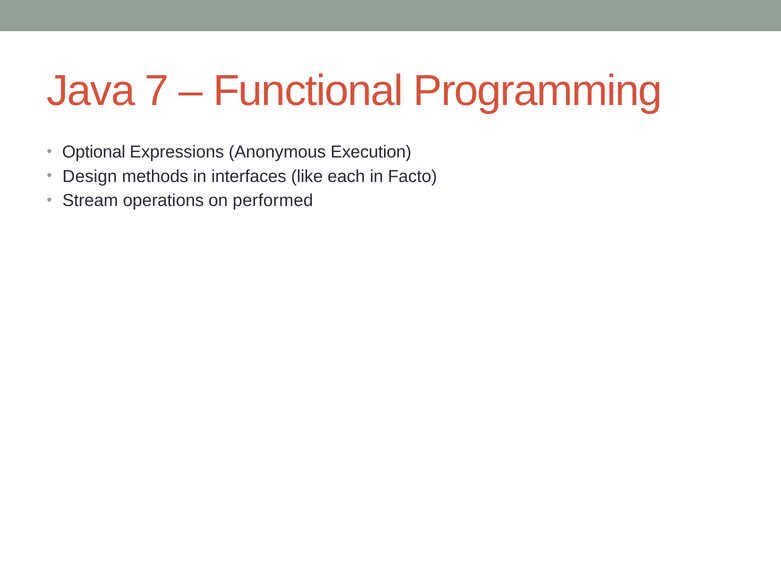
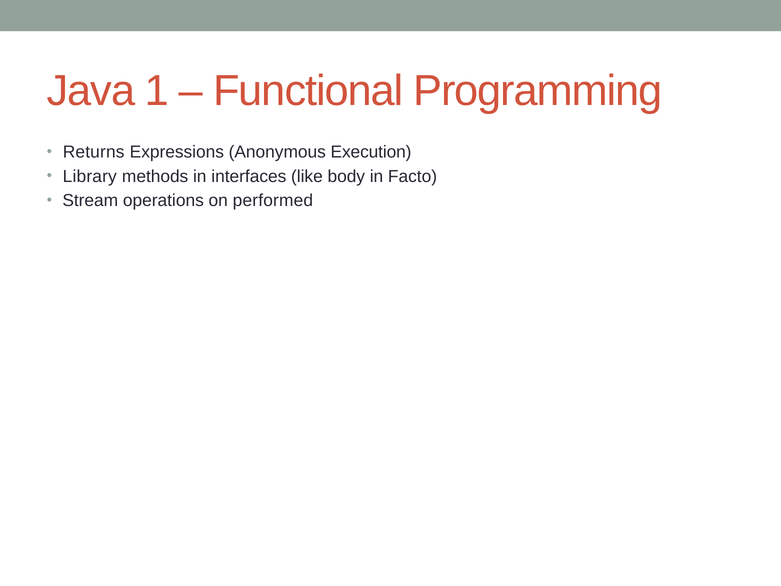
7: 7 -> 1
Optional: Optional -> Returns
Design: Design -> Library
each: each -> body
